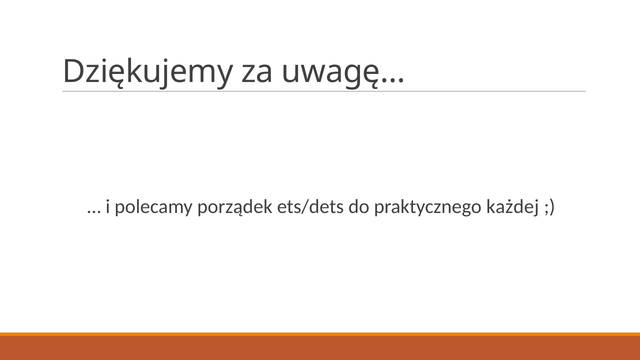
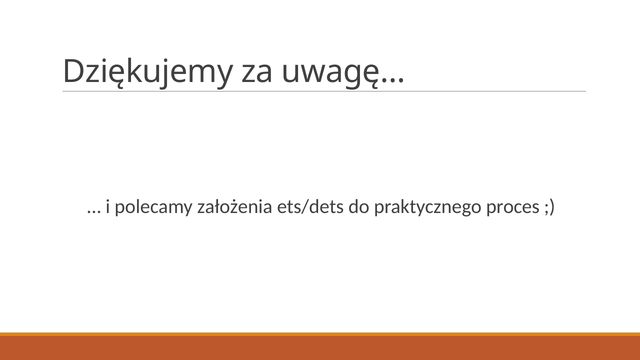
porządek: porządek -> założenia
każdej: każdej -> proces
